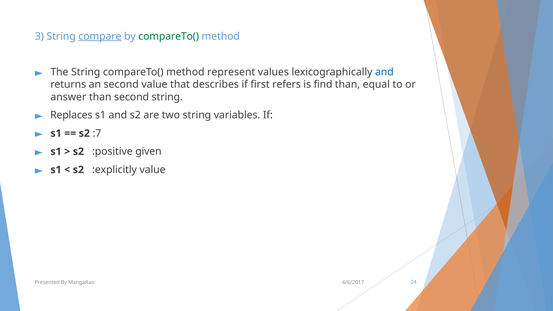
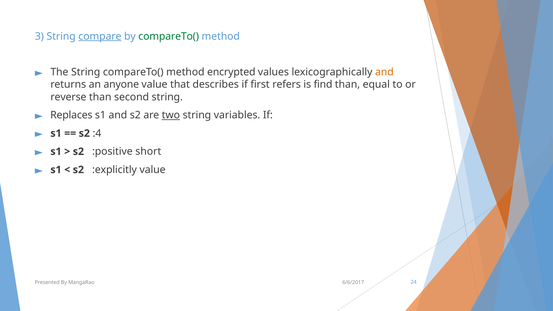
represent: represent -> encrypted
and at (384, 72) colour: blue -> orange
an second: second -> anyone
answer: answer -> reverse
two underline: none -> present
:7: :7 -> :4
given: given -> short
